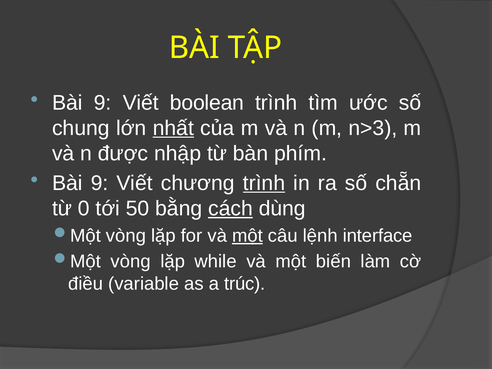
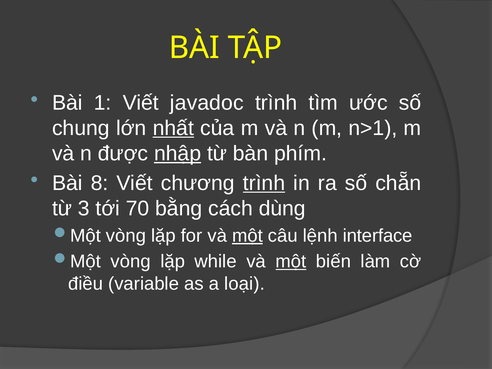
9 at (103, 103): 9 -> 1
boolean: boolean -> javadoc
n>3: n>3 -> n>1
nhập underline: none -> present
9 at (100, 183): 9 -> 8
0: 0 -> 3
50: 50 -> 70
cách underline: present -> none
một at (291, 262) underline: none -> present
trúc: trúc -> loại
